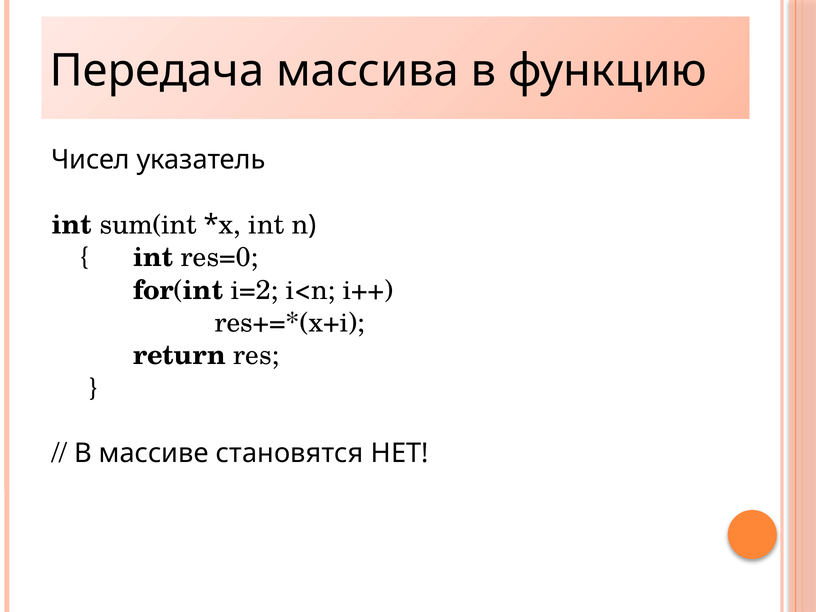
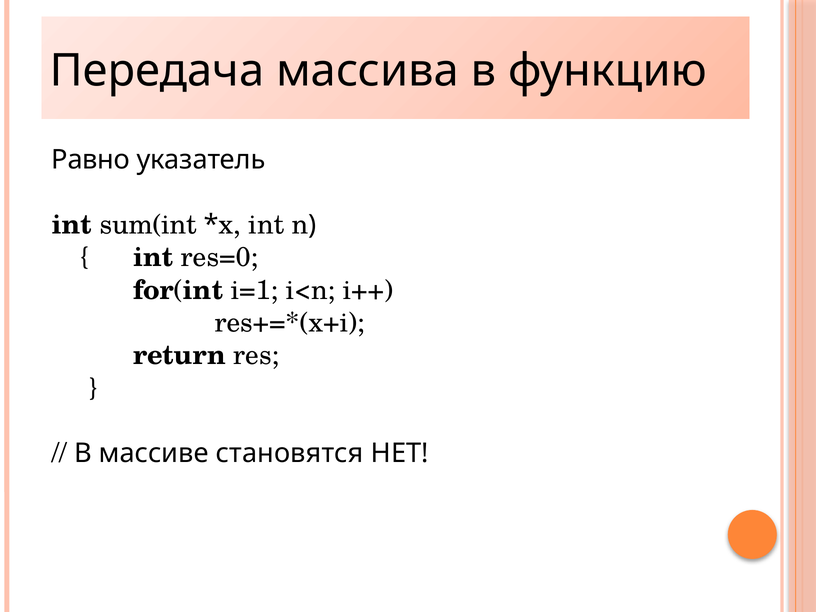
Чисел: Чисел -> Равно
i=2: i=2 -> i=1
